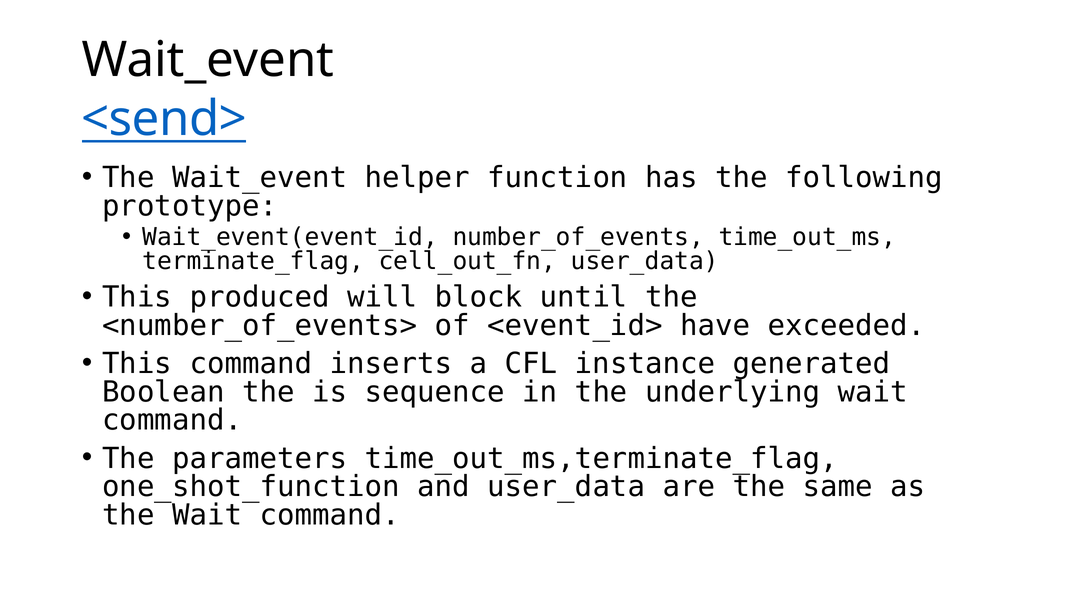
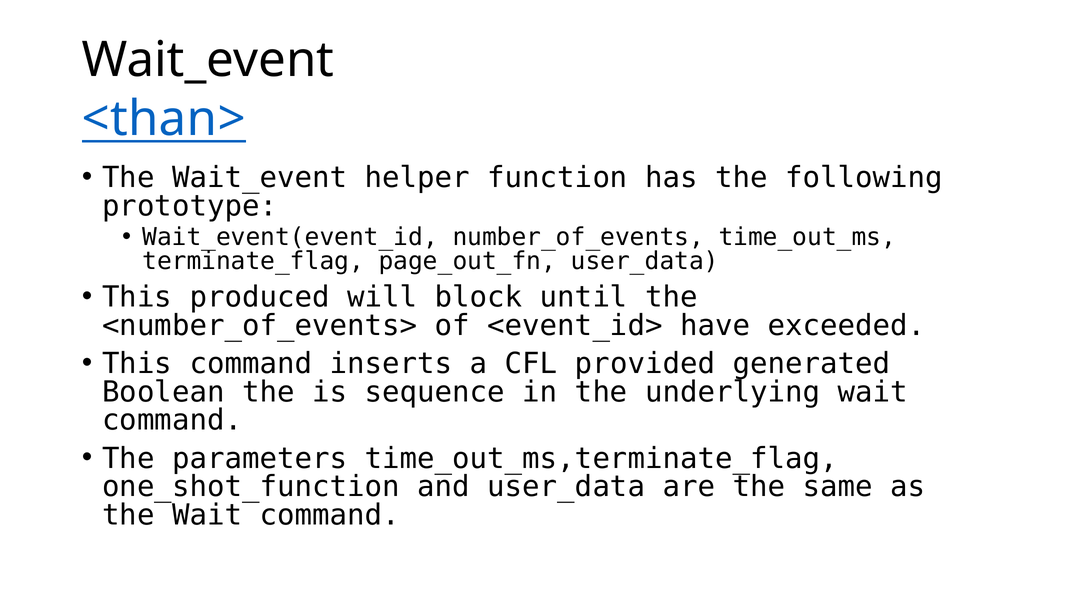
<send>: <send> -> <than>
cell_out_fn: cell_out_fn -> page_out_fn
instance: instance -> provided
